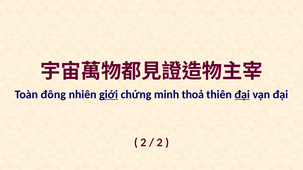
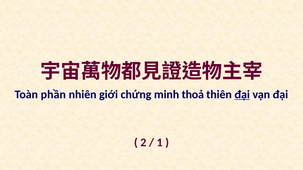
đông: đông -> phần
giới underline: present -> none
2 at (160, 143): 2 -> 1
